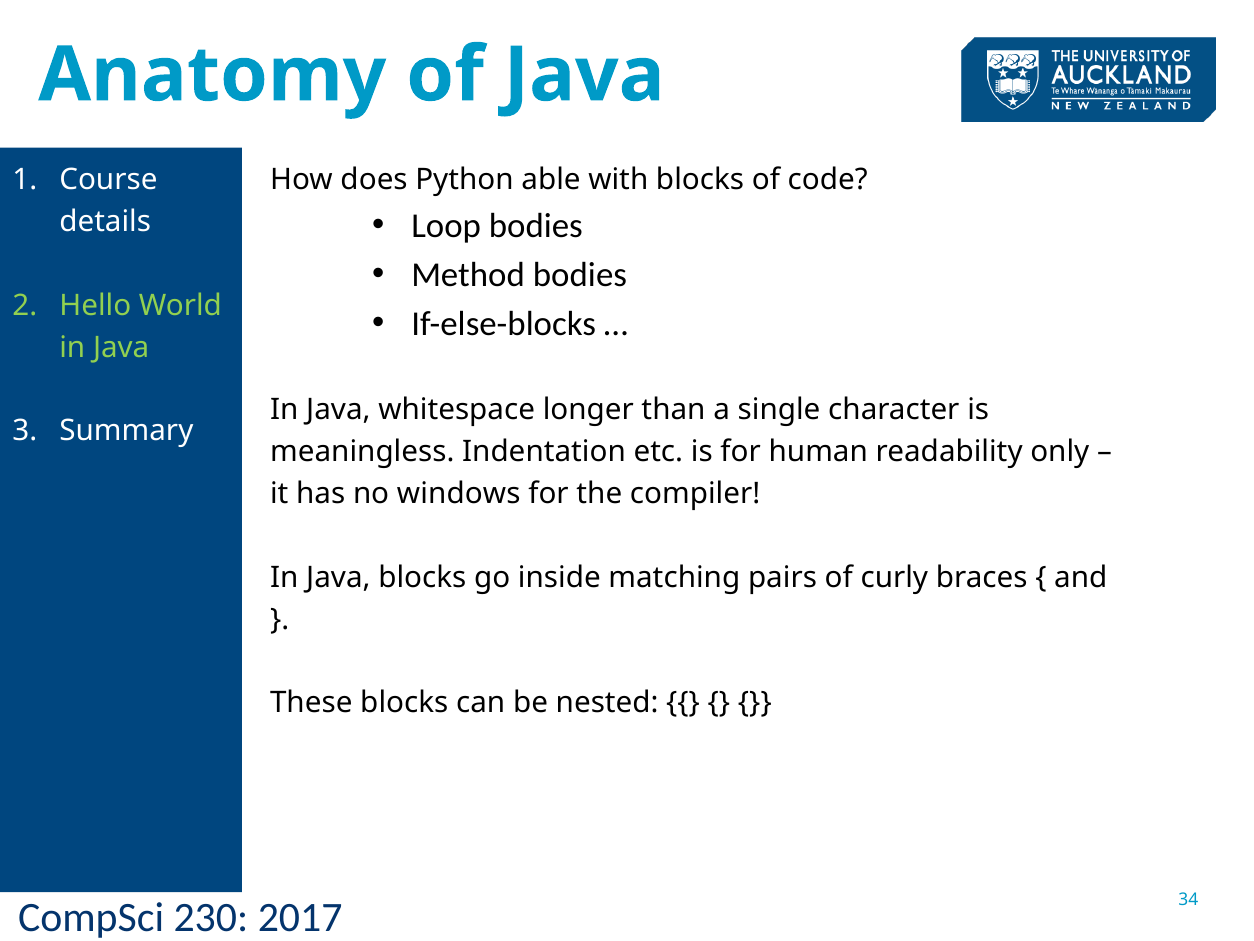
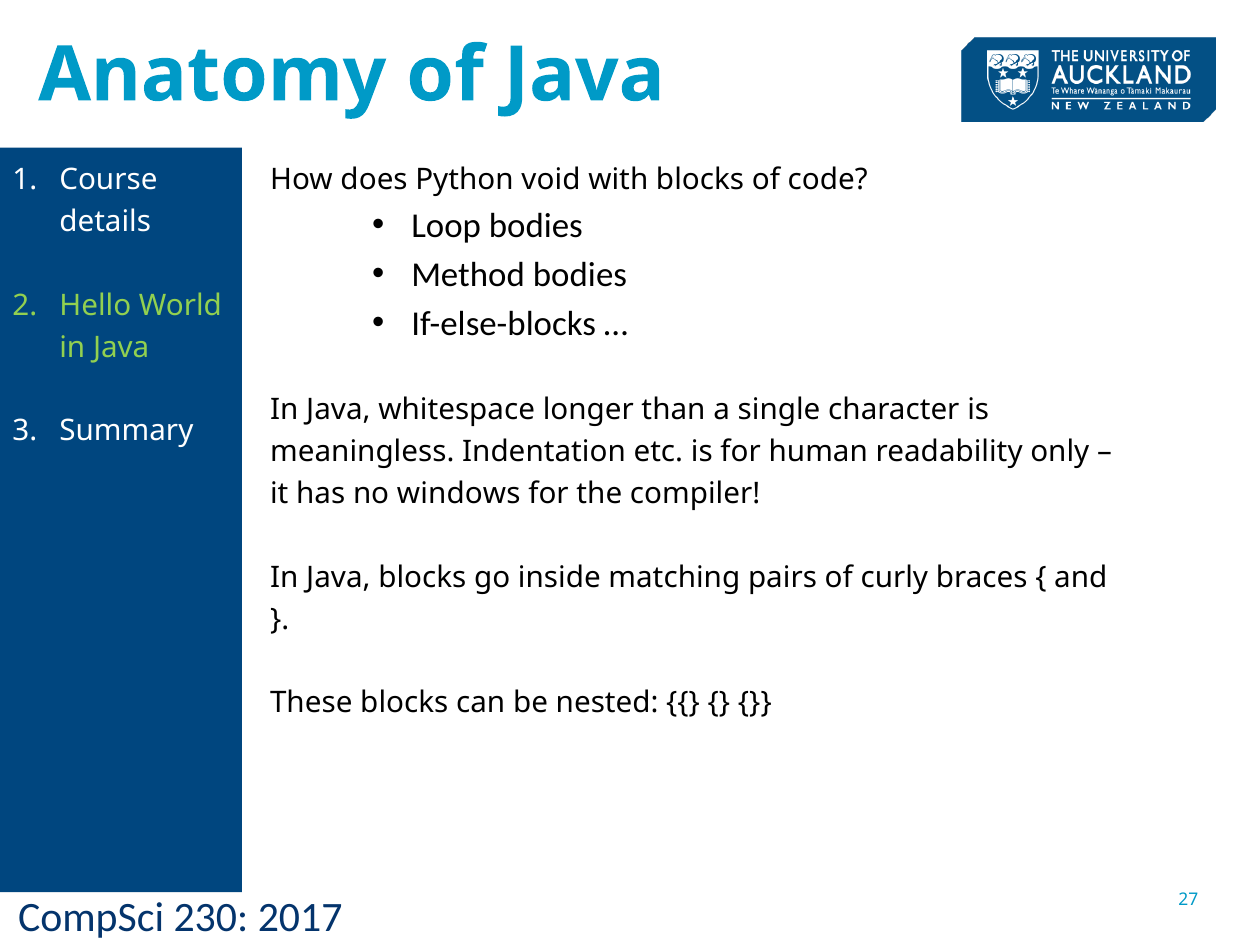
able: able -> void
34: 34 -> 27
